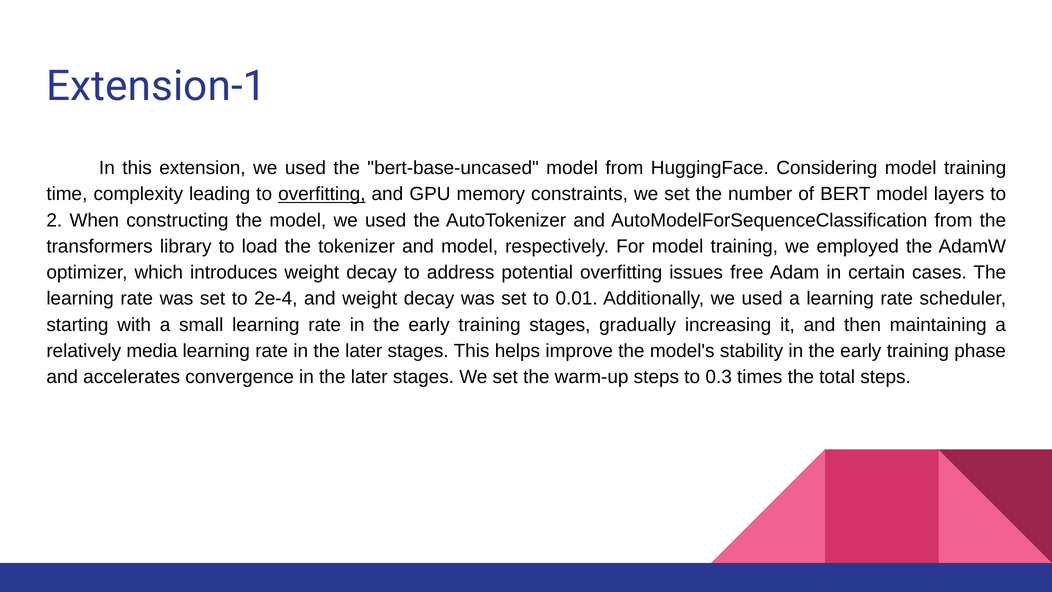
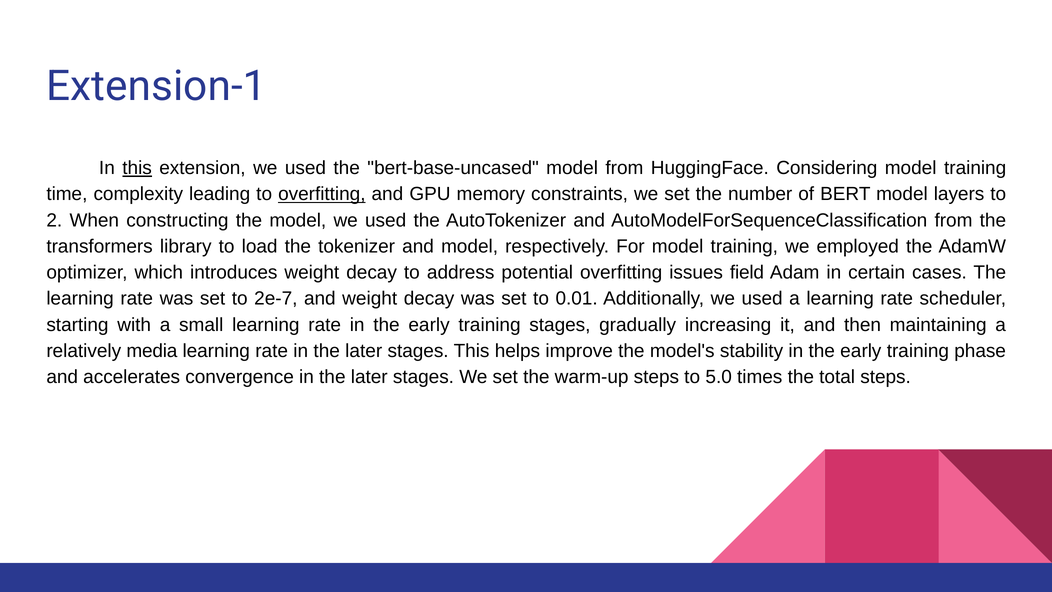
this at (137, 168) underline: none -> present
free: free -> field
2e-4: 2e-4 -> 2e-7
0.3: 0.3 -> 5.0
